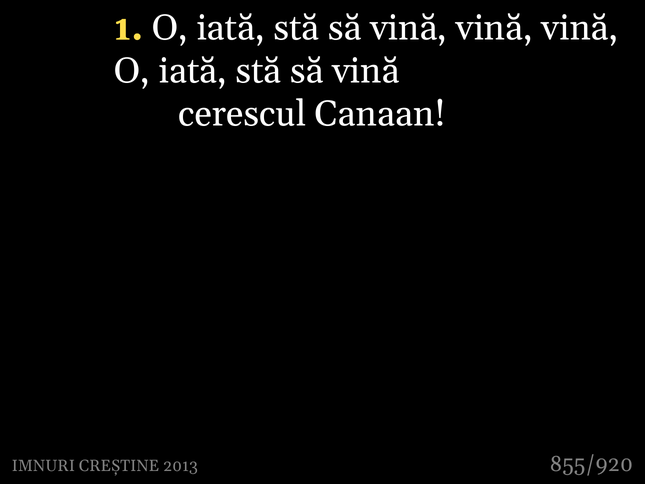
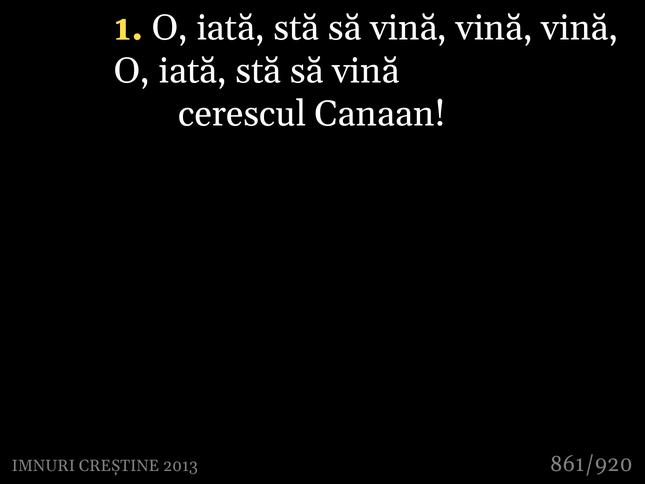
855/920: 855/920 -> 861/920
